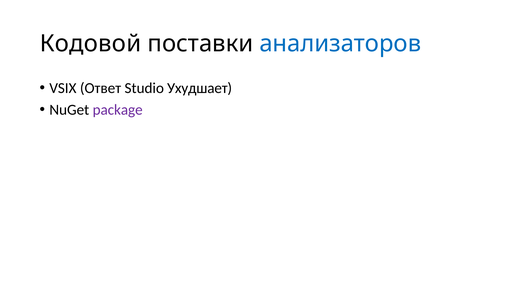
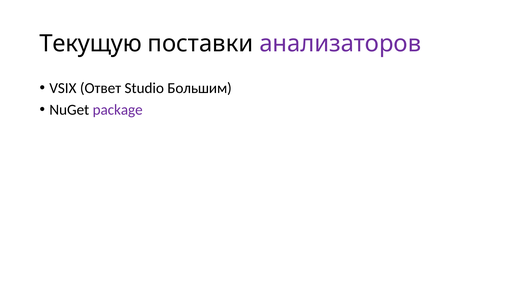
Кодовой: Кодовой -> Текущую
анализаторов colour: blue -> purple
Ухудшает: Ухудшает -> Большим
